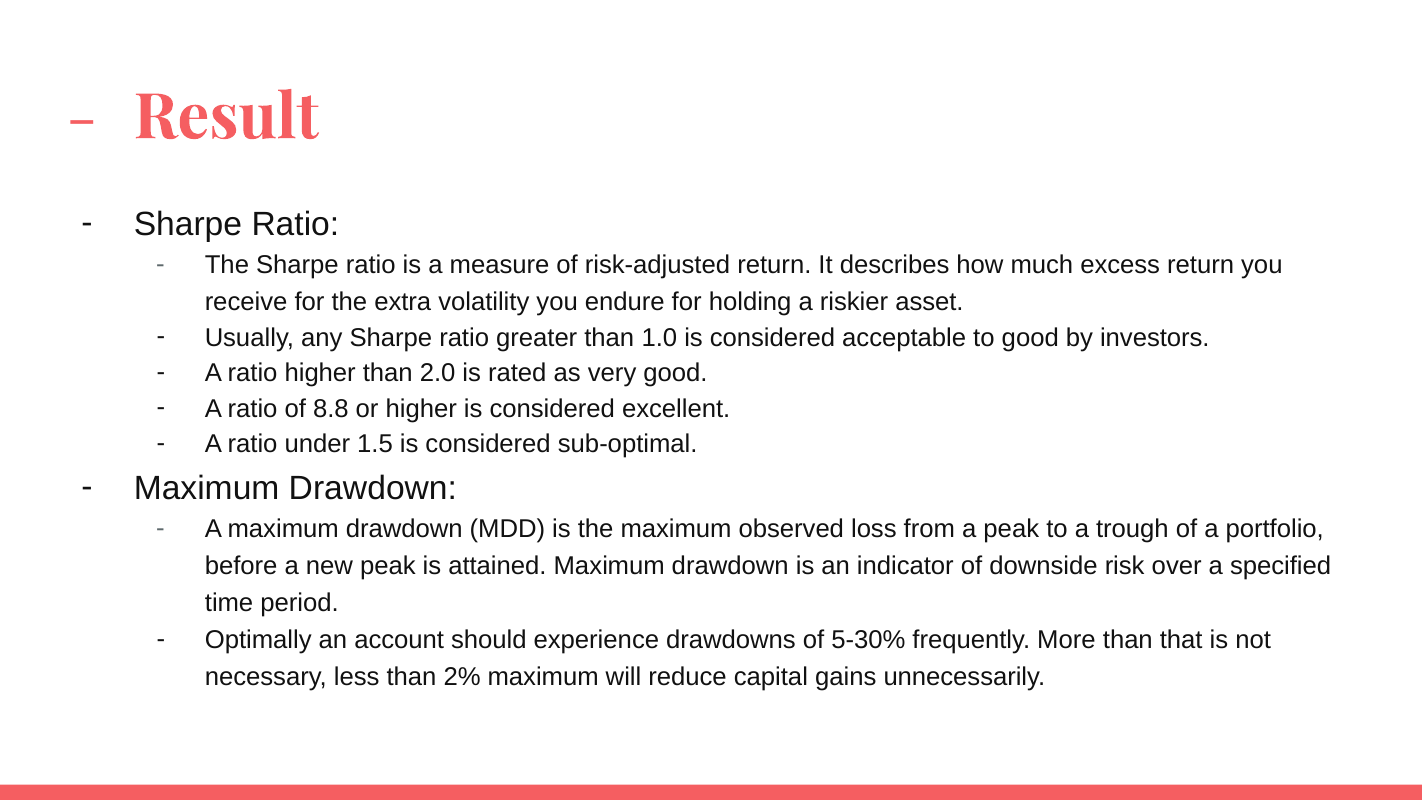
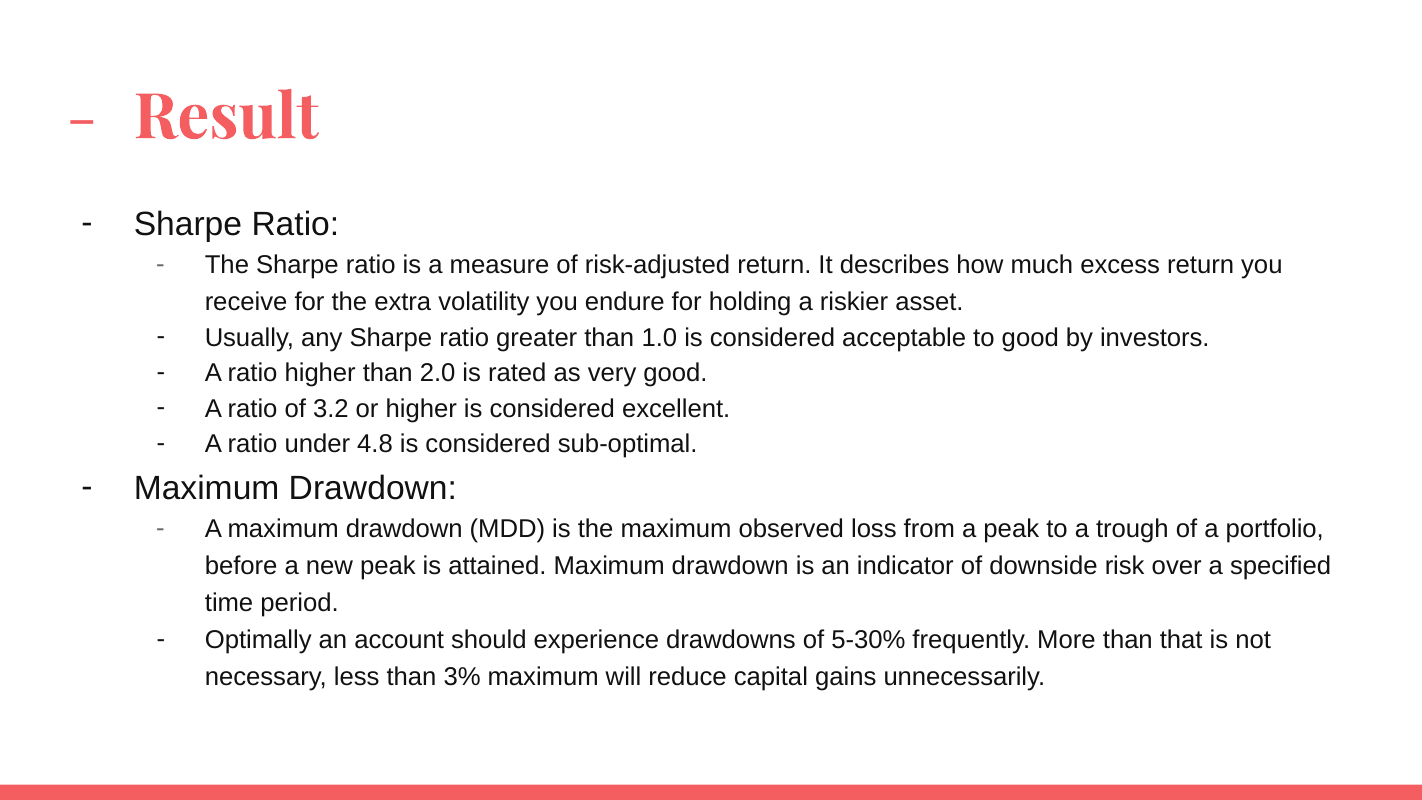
8.8: 8.8 -> 3.2
1.5: 1.5 -> 4.8
2%: 2% -> 3%
